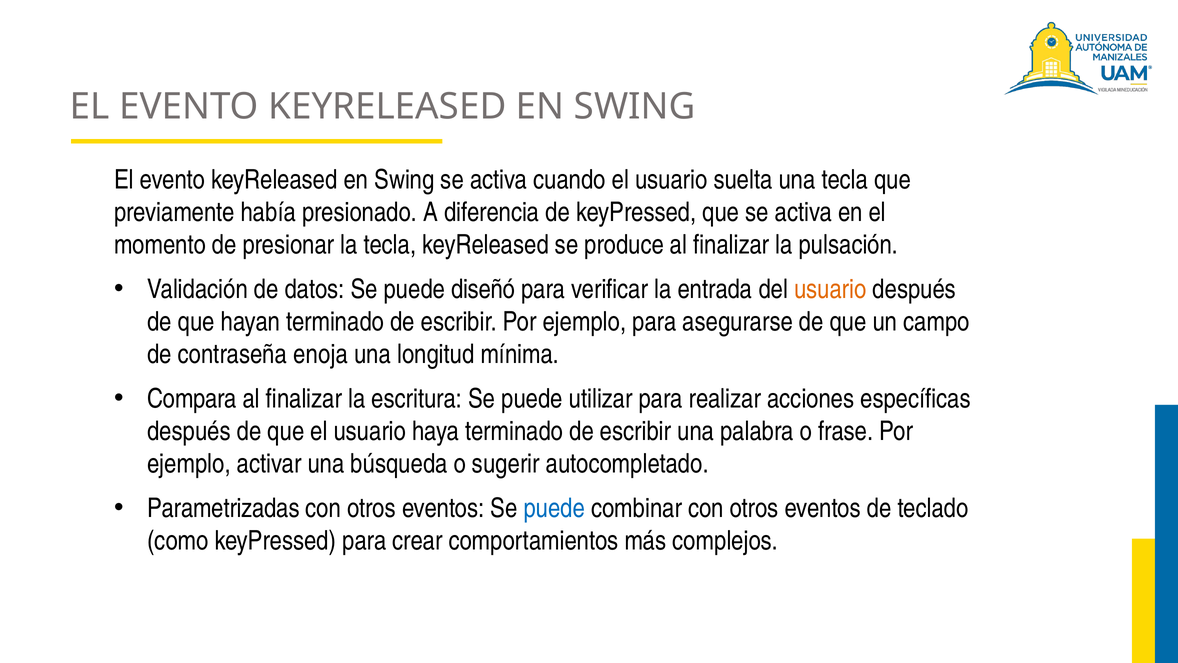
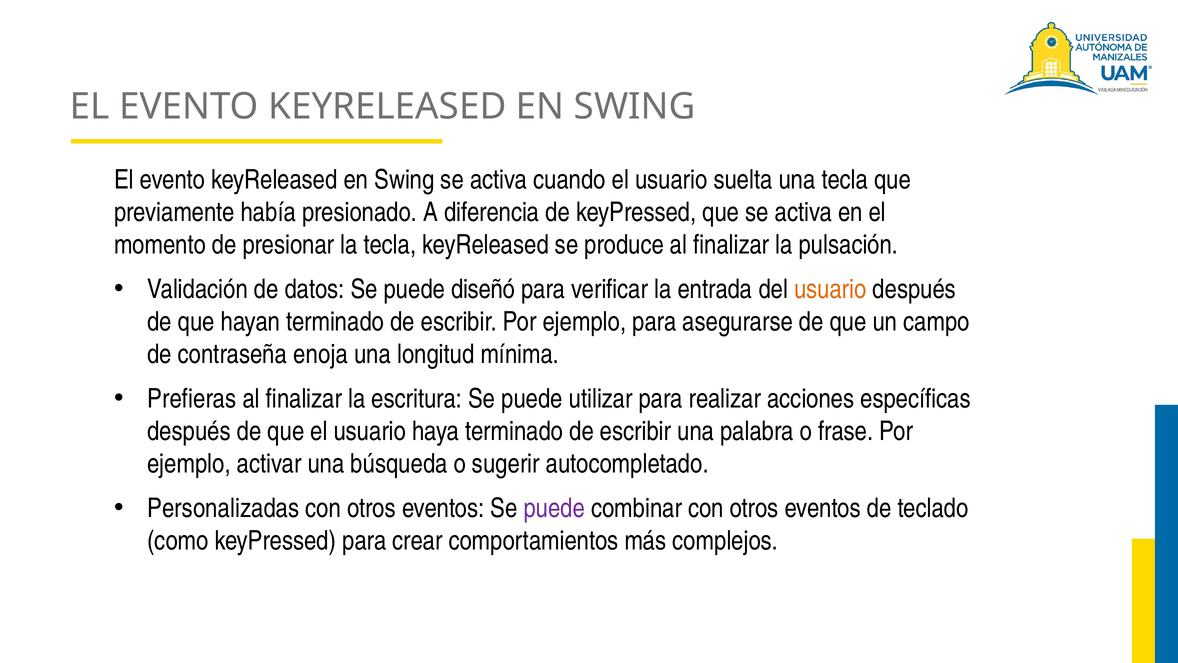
Compara: Compara -> Prefieras
Parametrizadas: Parametrizadas -> Personalizadas
puede at (554, 508) colour: blue -> purple
